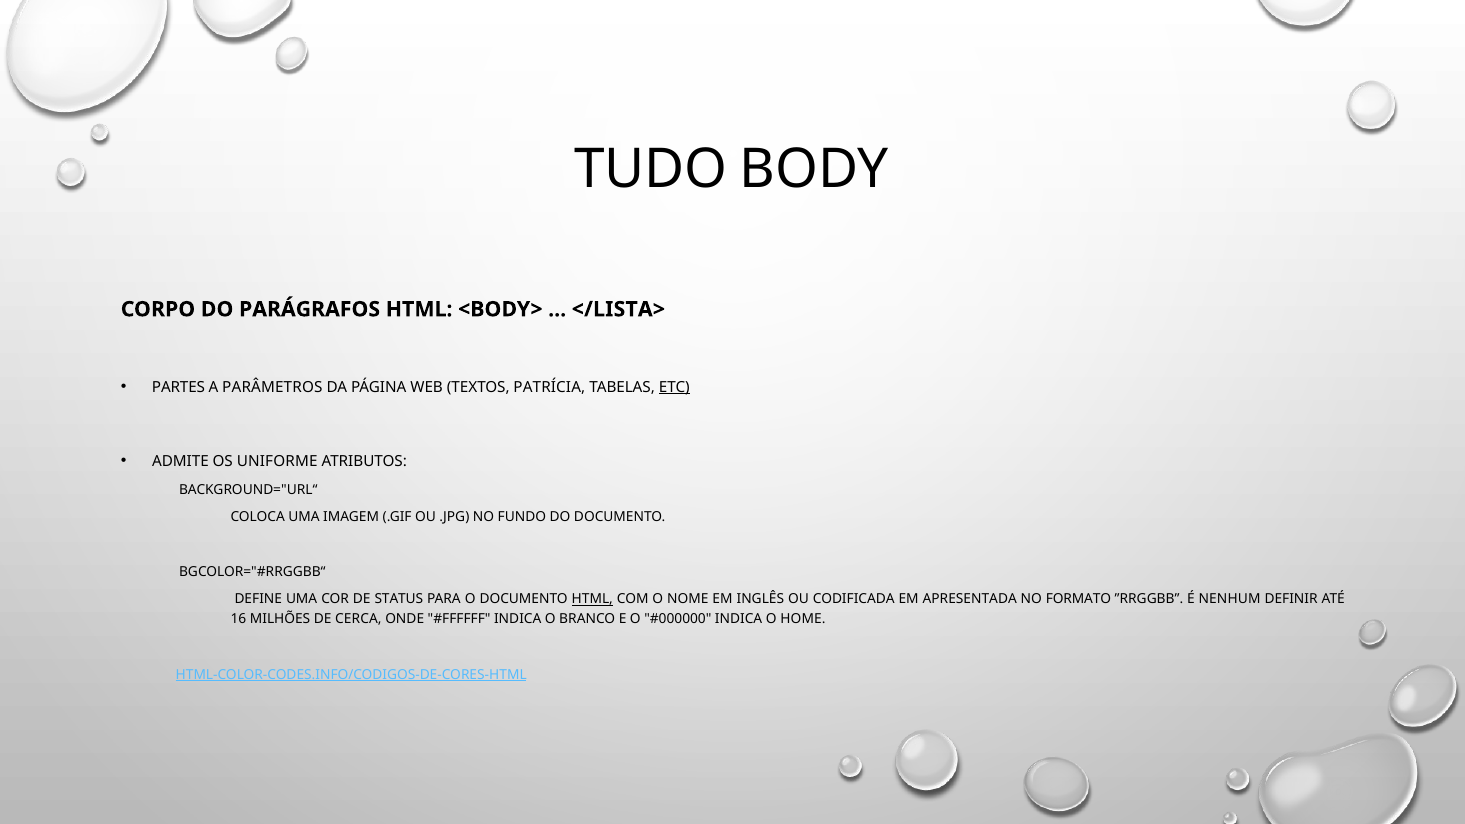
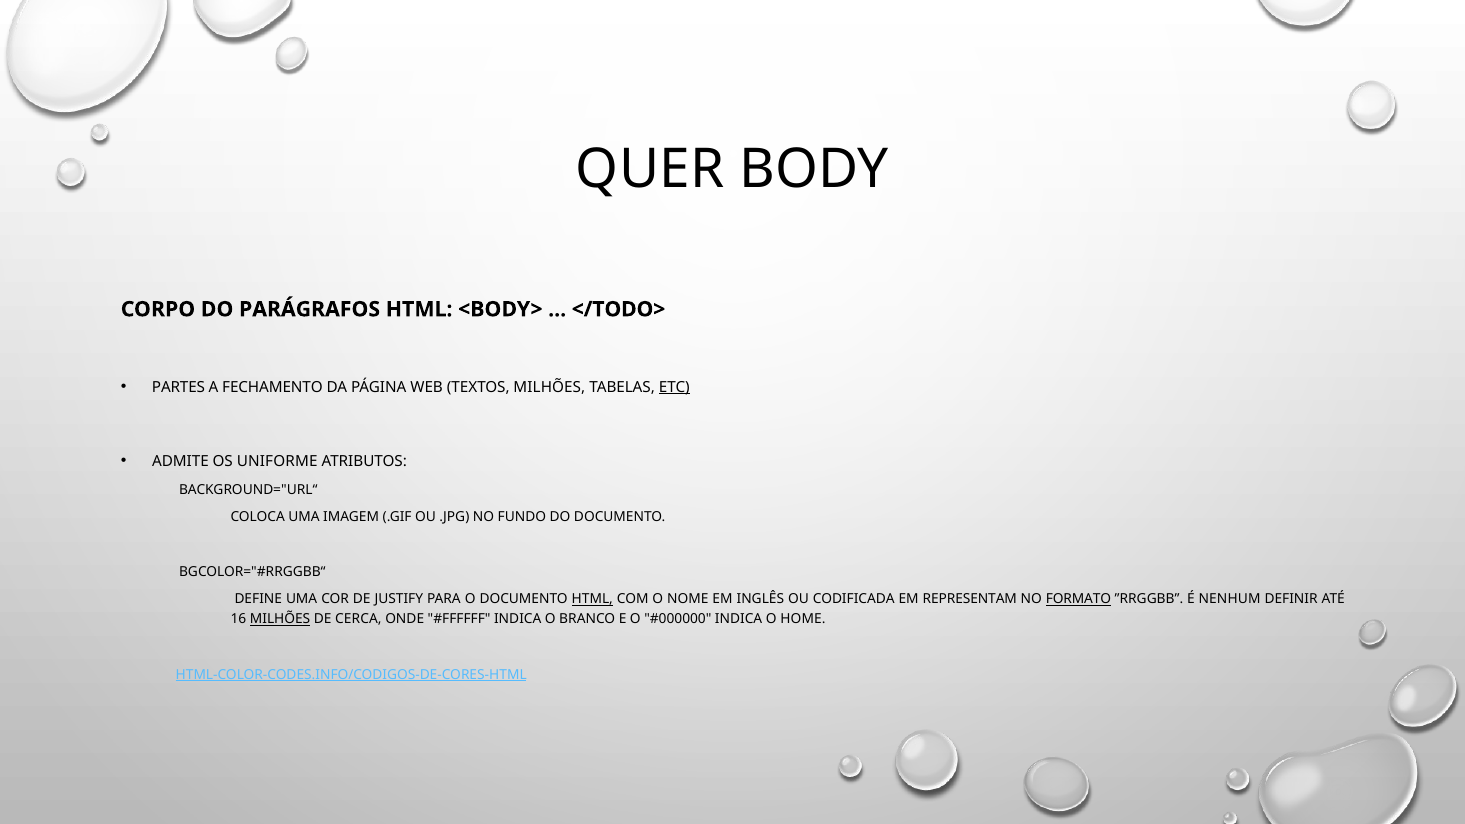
TUDO: TUDO -> QUER
</LISTA>: </LISTA> -> </TODO>
PARÂMETROS: PARÂMETROS -> FECHAMENTO
TEXTOS PATRÍCIA: PATRÍCIA -> MILHÕES
STATUS: STATUS -> JUSTIFY
APRESENTADA: APRESENTADA -> REPRESENTAM
FORMATO underline: none -> present
MILHÕES at (280, 619) underline: none -> present
